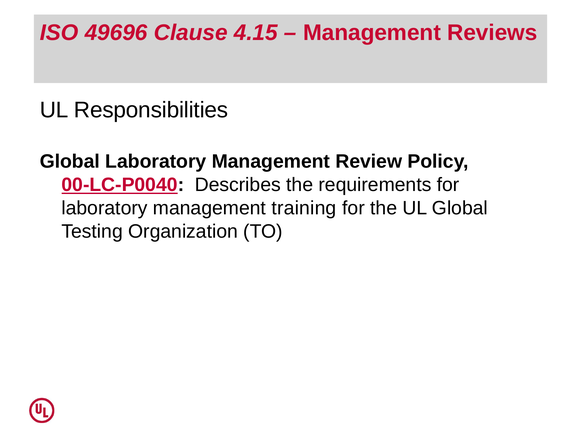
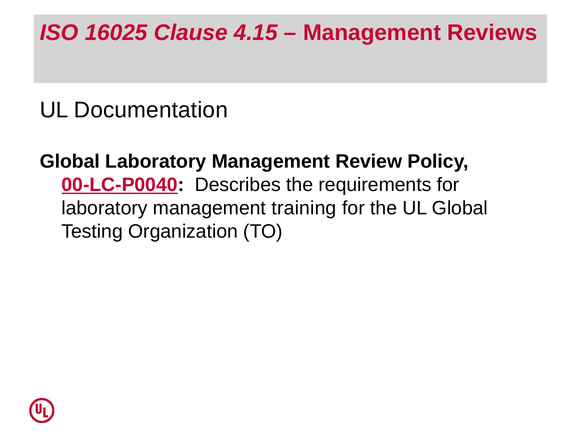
49696: 49696 -> 16025
Responsibilities: Responsibilities -> Documentation
